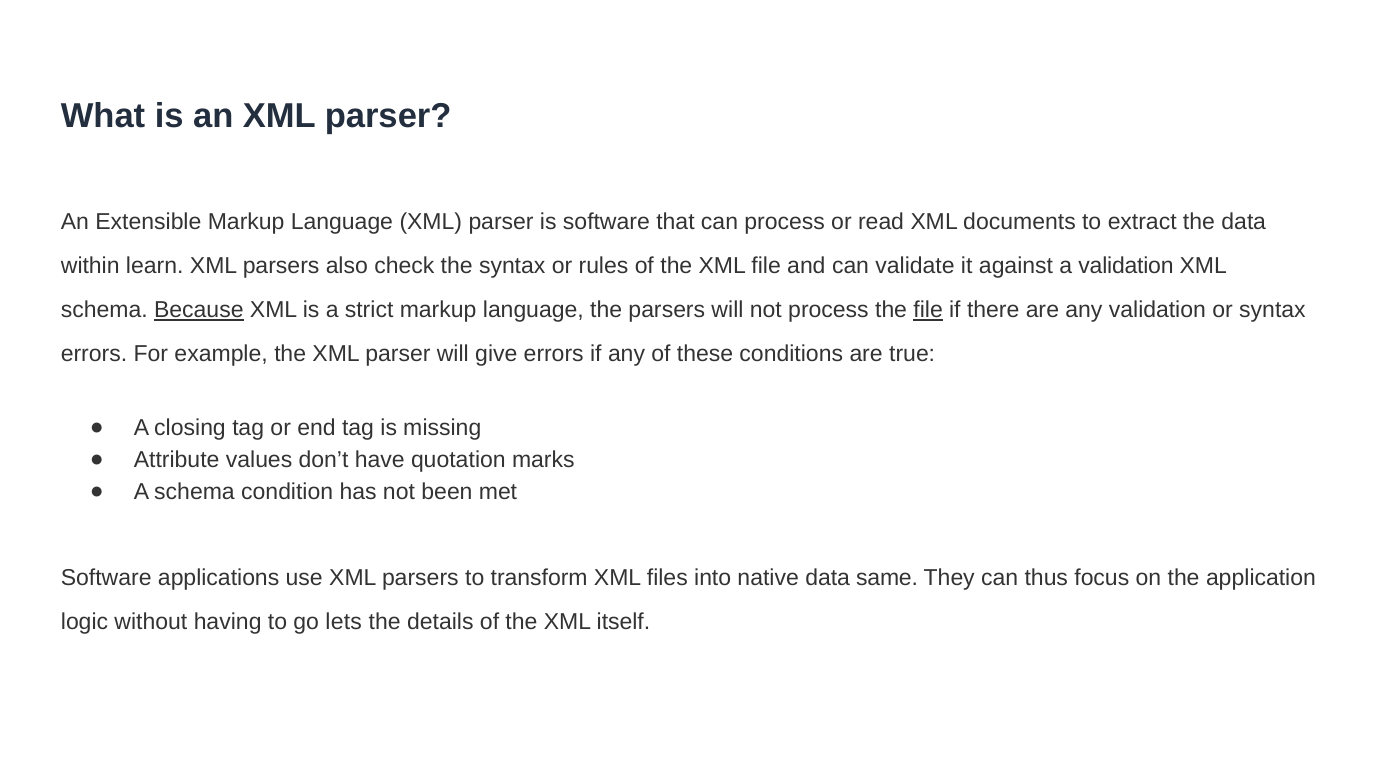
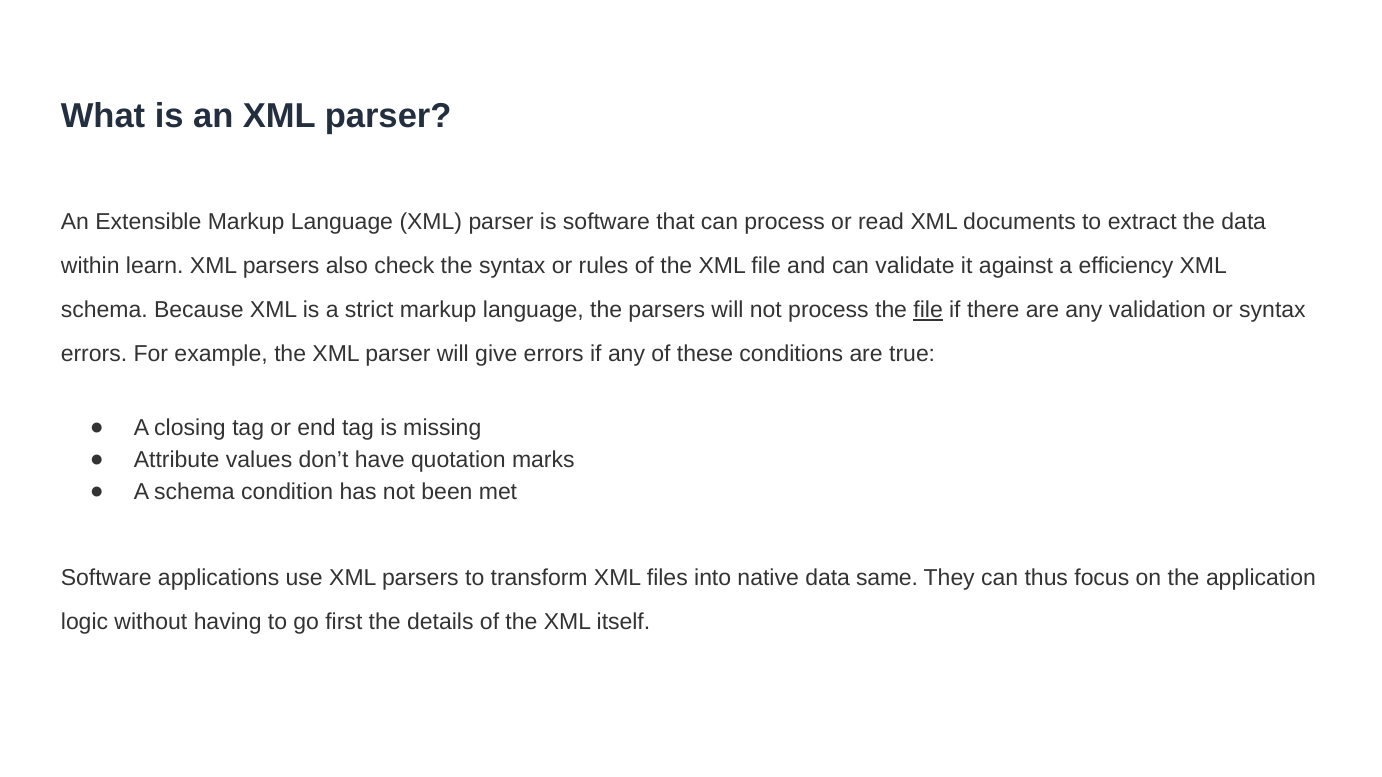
a validation: validation -> efficiency
Because underline: present -> none
lets: lets -> first
